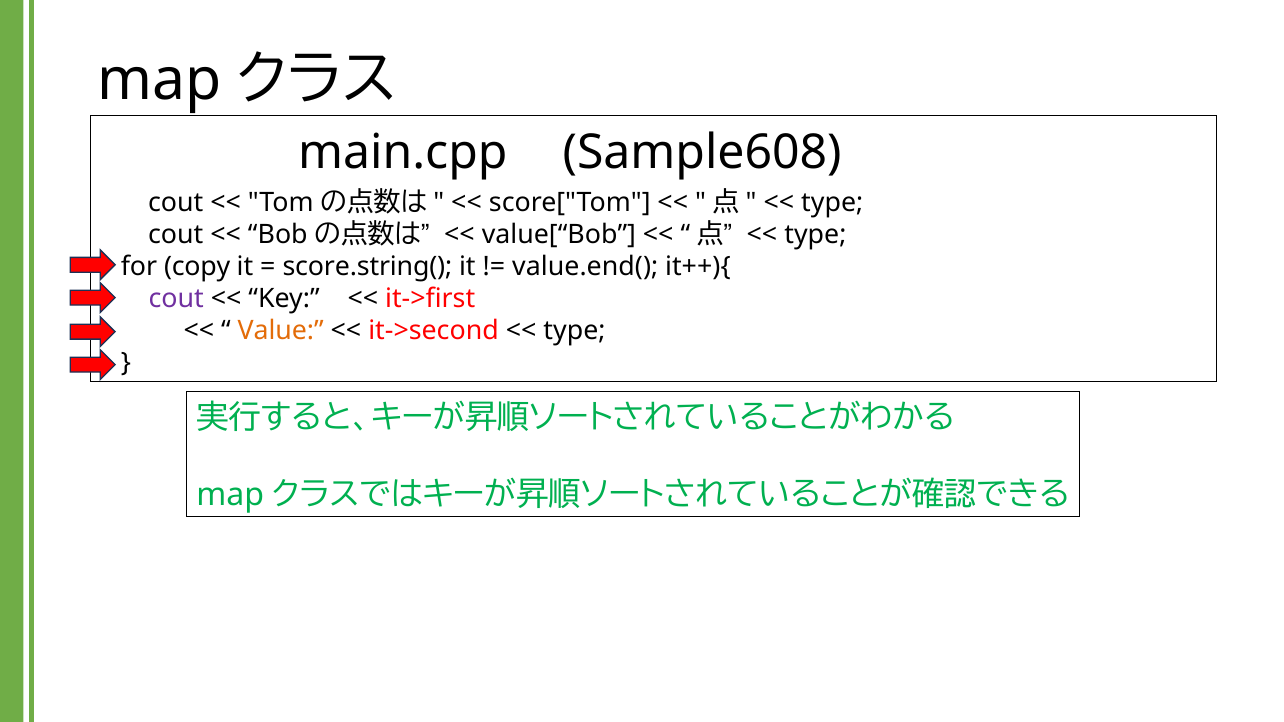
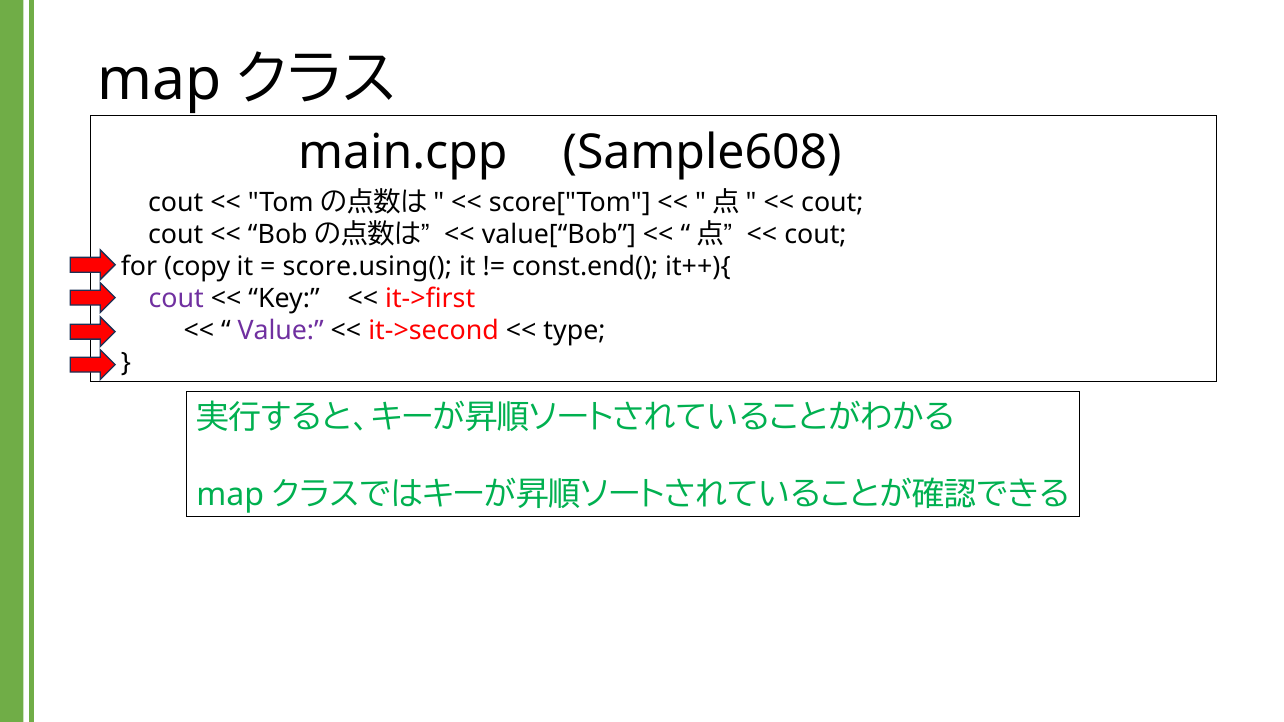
type at (832, 202): type -> cout
type at (815, 235): type -> cout
score.string(: score.string( -> score.using(
value.end(: value.end( -> const.end(
Value colour: orange -> purple
